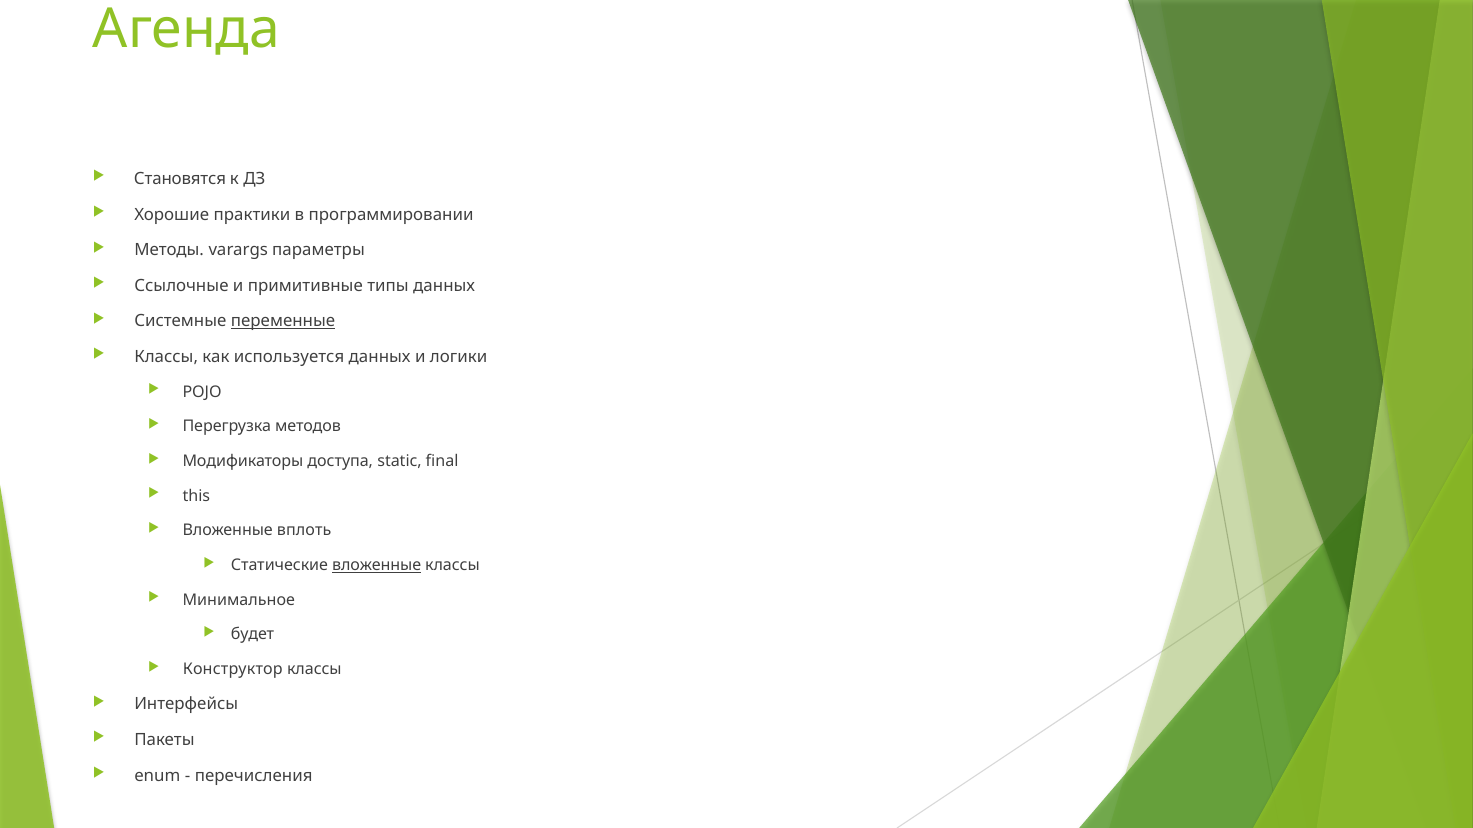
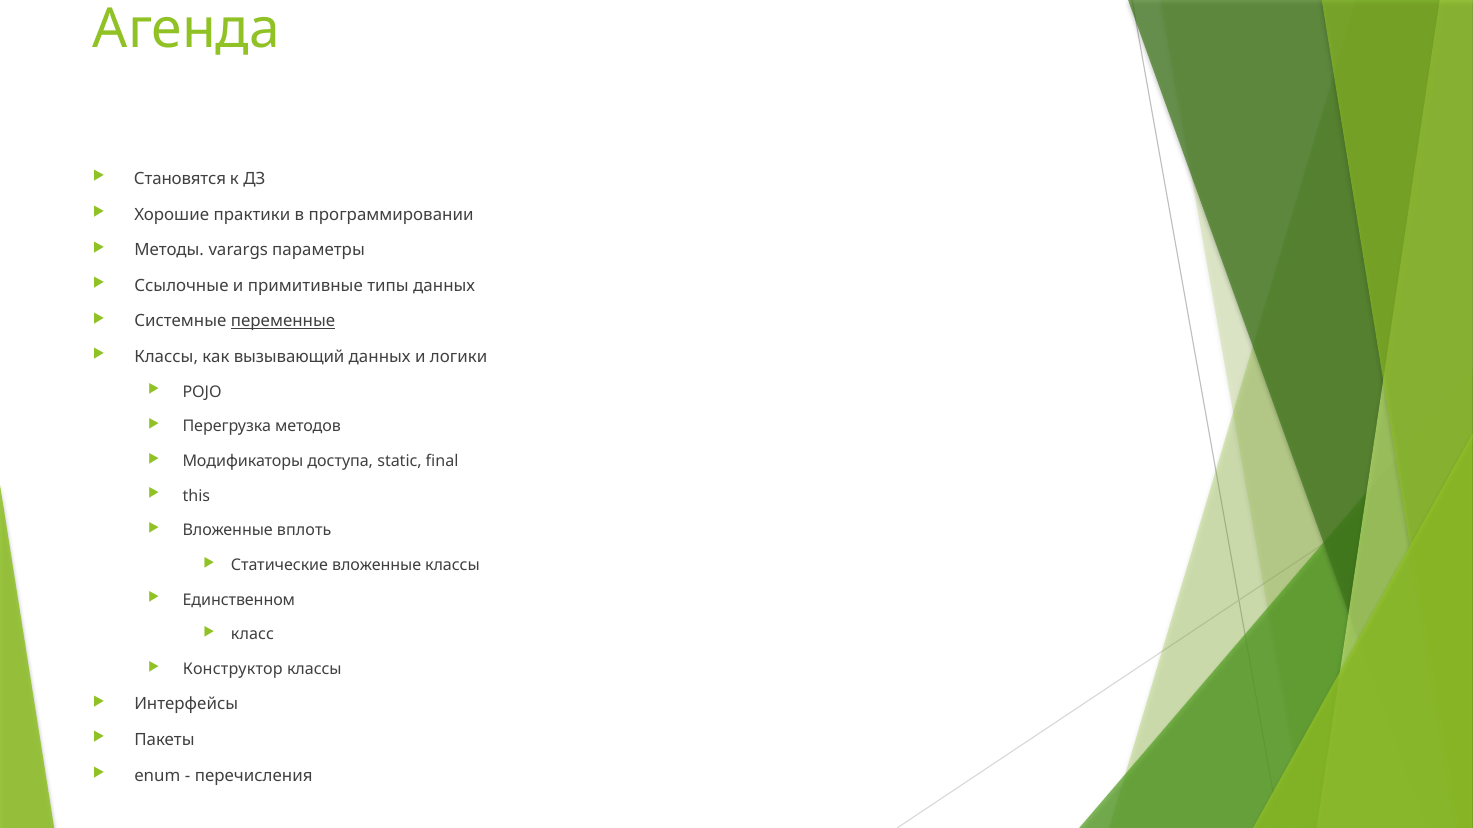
используется: используется -> вызывающий
вложенные at (377, 566) underline: present -> none
Минимальное: Минимальное -> Единственном
будет: будет -> класс
